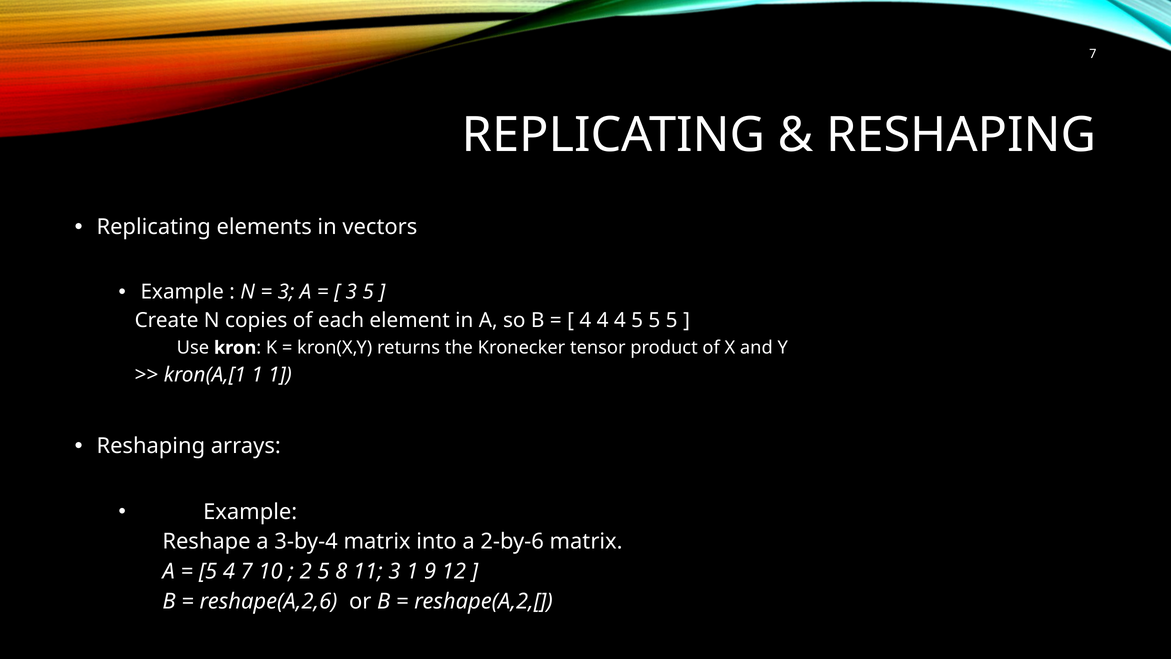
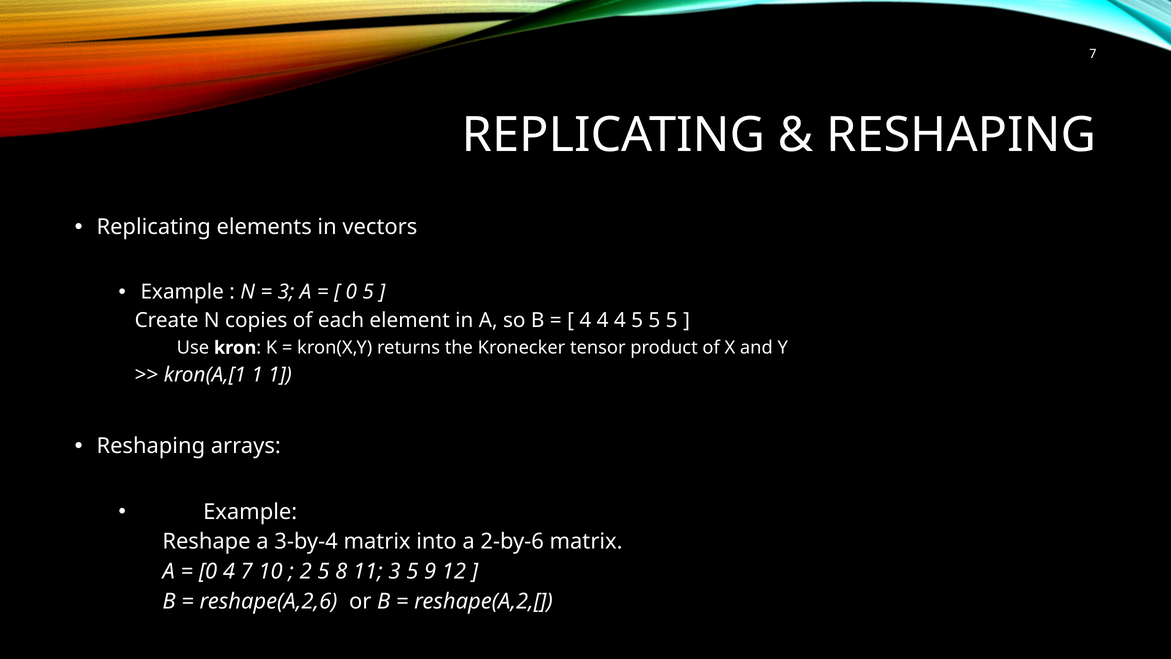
3 at (351, 292): 3 -> 0
5 at (208, 571): 5 -> 0
3 1: 1 -> 5
